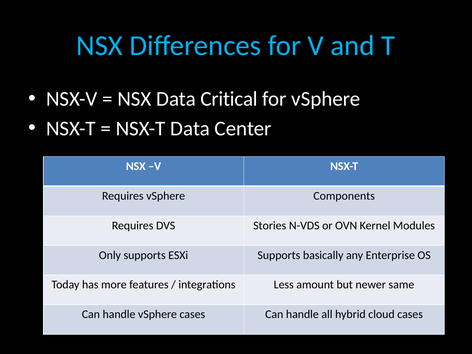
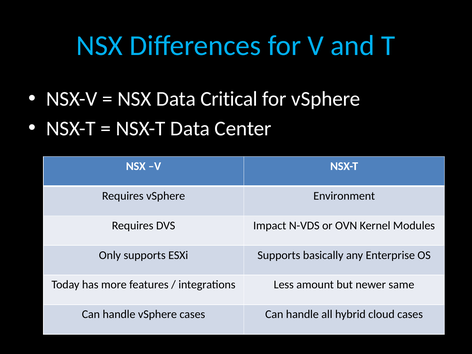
Components: Components -> Environment
Stories: Stories -> Impact
